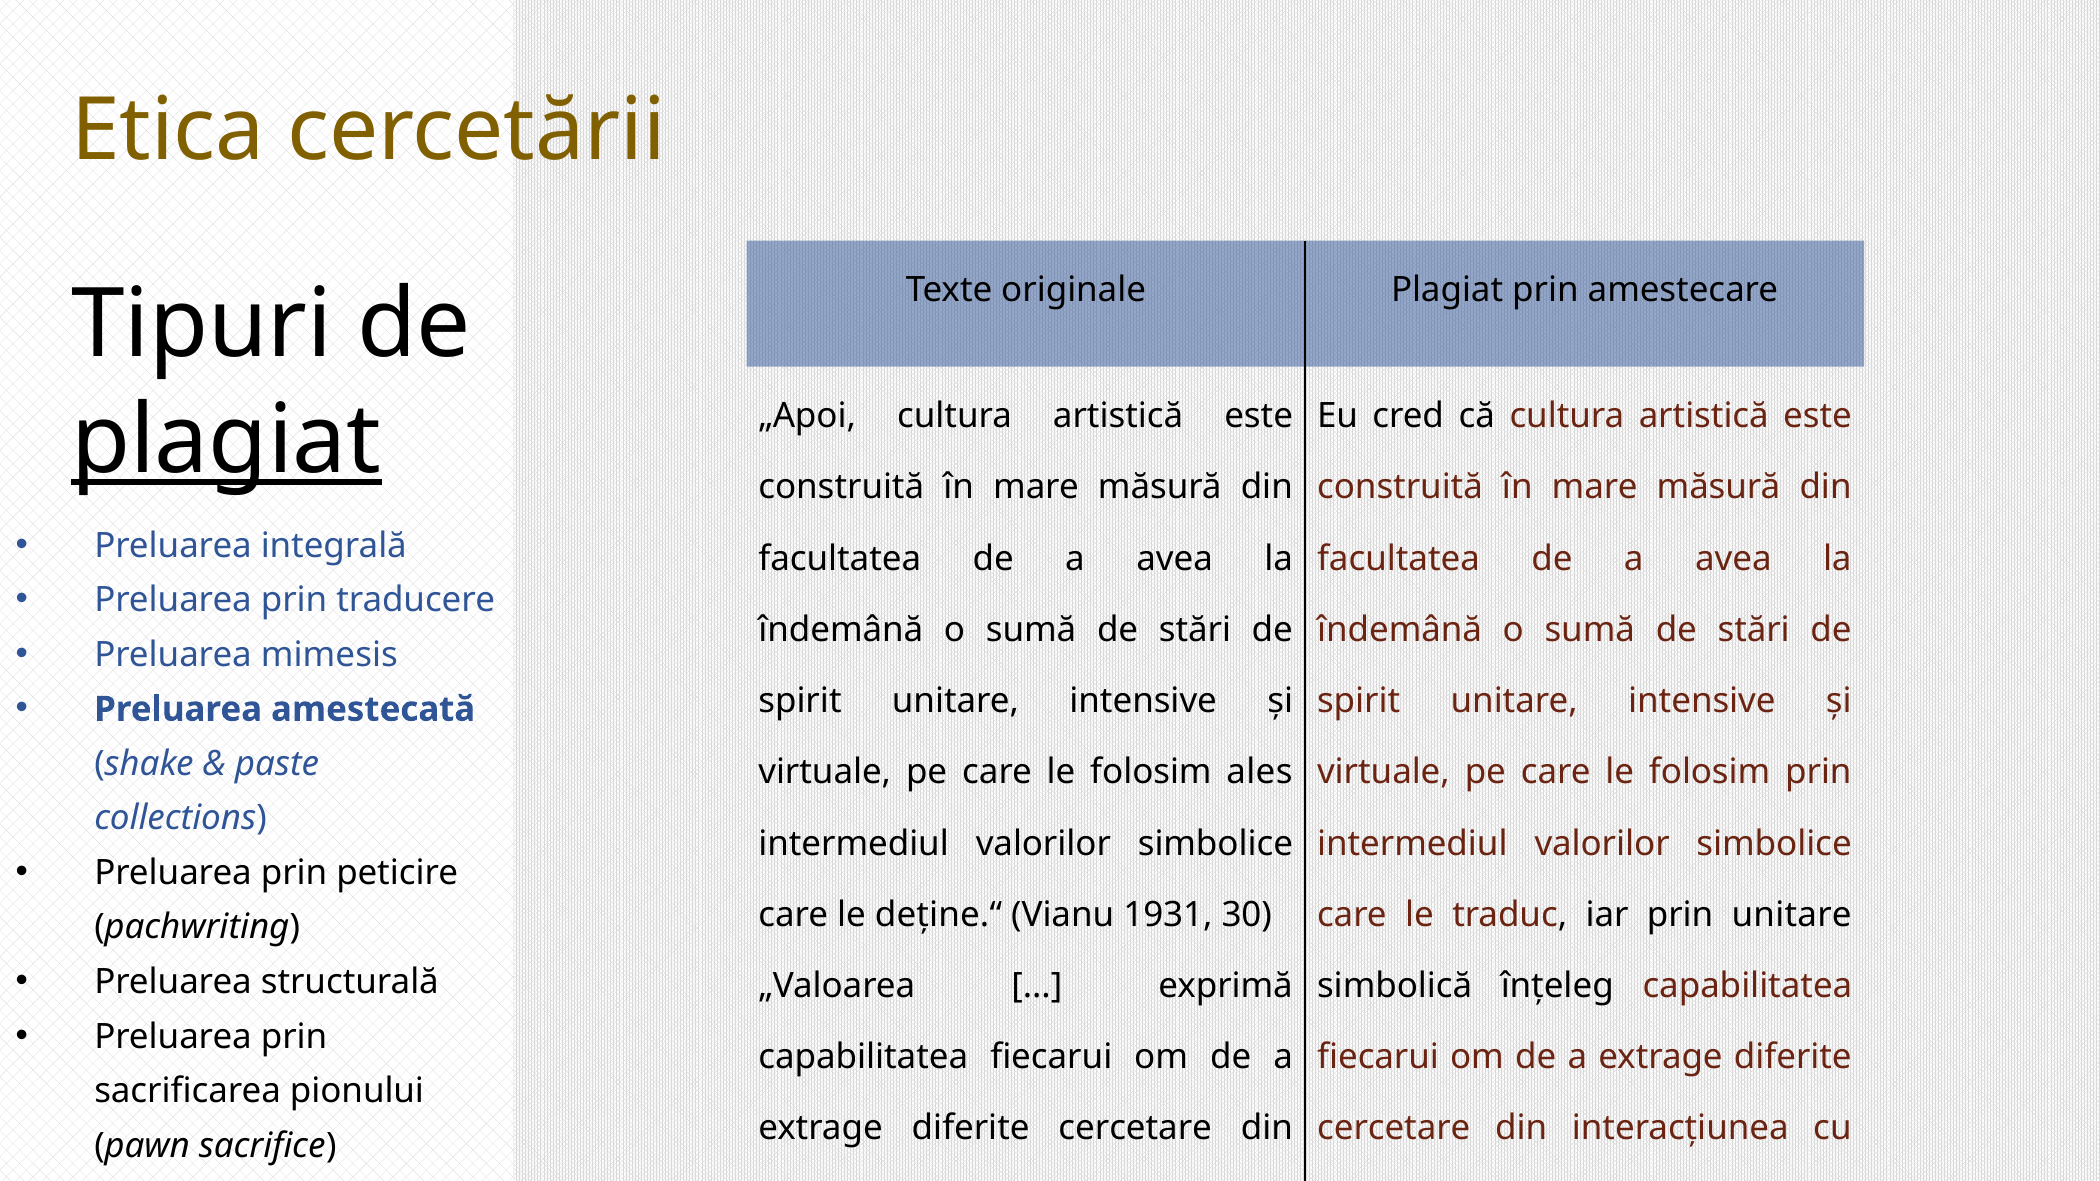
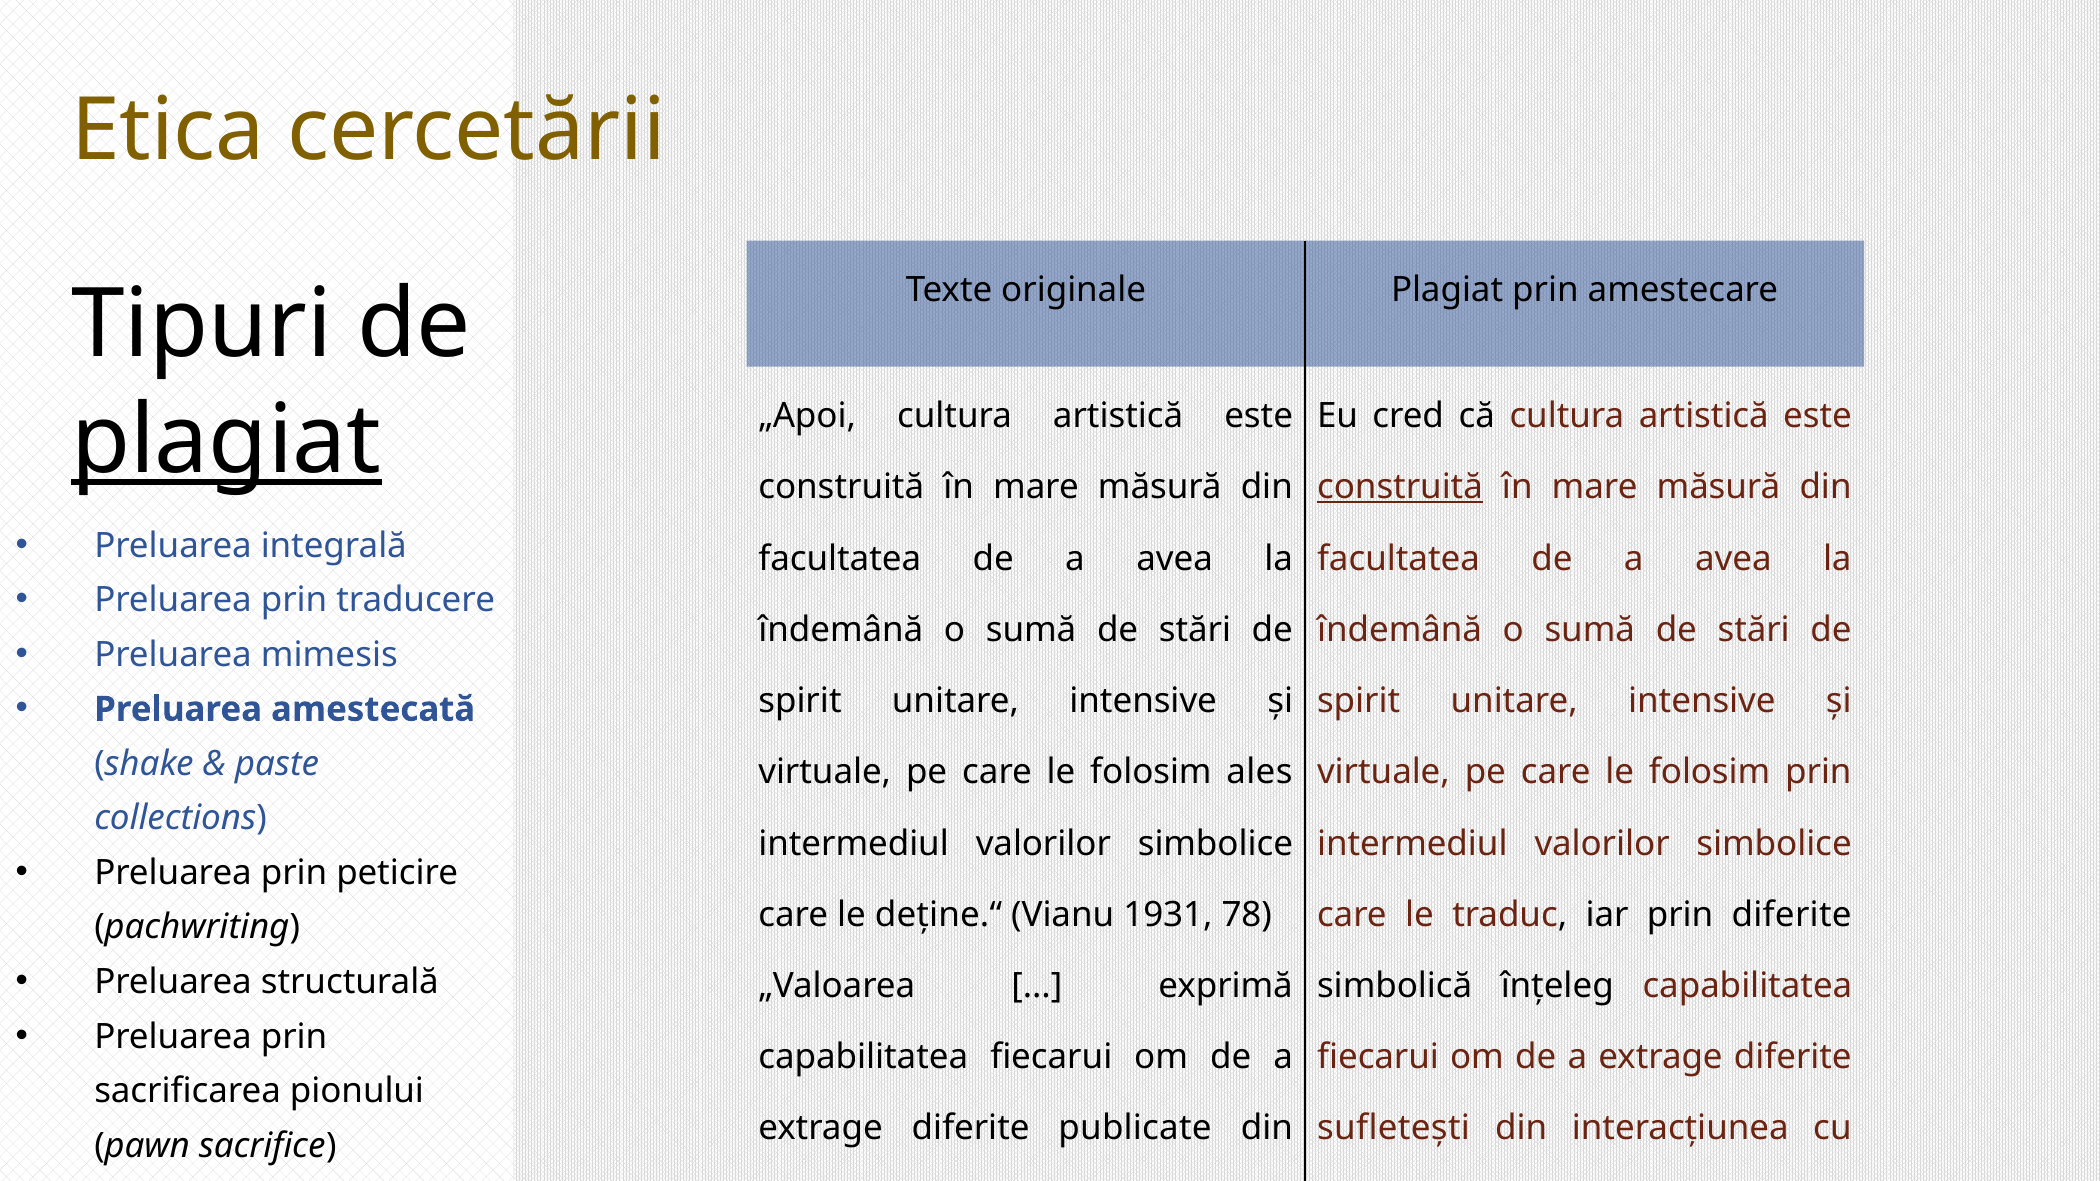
construită at (1400, 487) underline: none -> present
30: 30 -> 78
prin unitare: unitare -> diferite
cercetare at (1135, 1129): cercetare -> publicate
cercetare at (1394, 1129): cercetare -> sufletești
